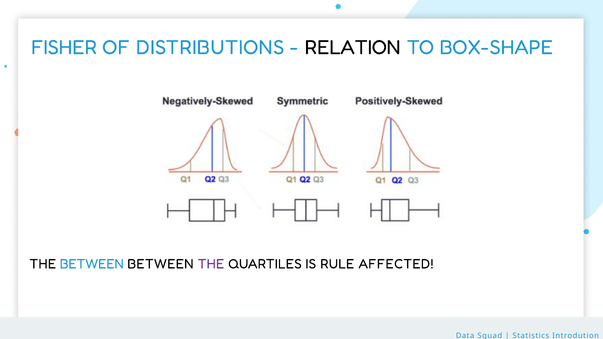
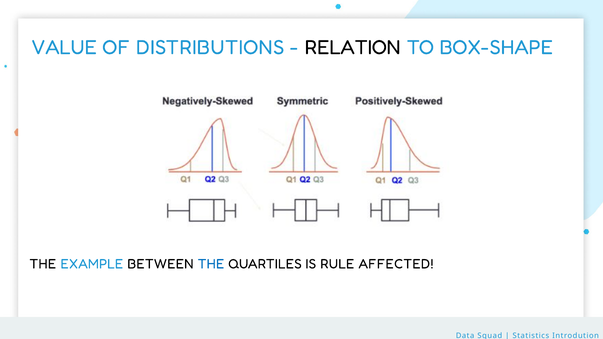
FISHER: FISHER -> VALUE
THE BETWEEN: BETWEEN -> EXAMPLE
THE at (211, 264) colour: purple -> blue
